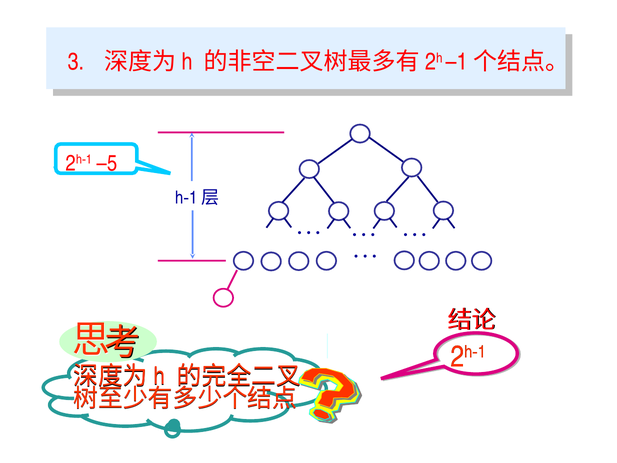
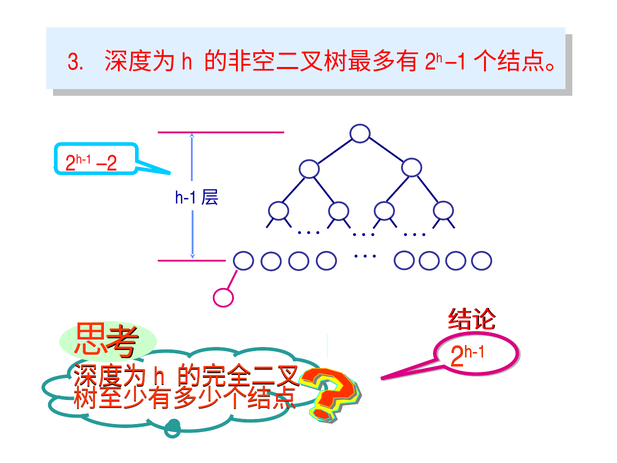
–5: –5 -> –2
